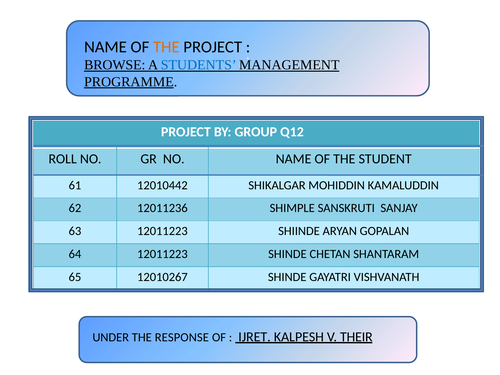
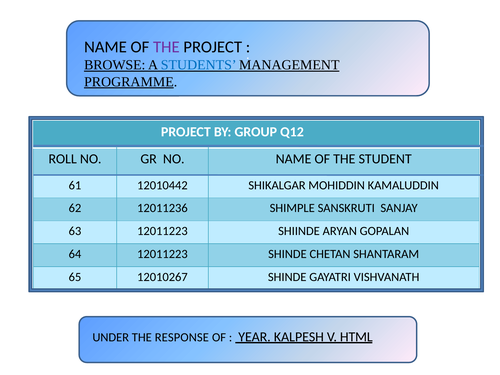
THE at (166, 47) colour: orange -> purple
IJRET: IJRET -> YEAR
THEIR: THEIR -> HTML
